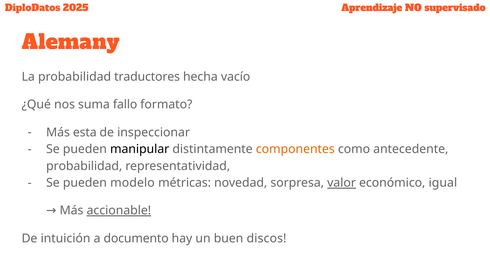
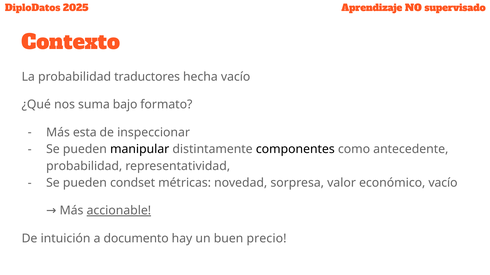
Alemany: Alemany -> Contexto
fallo: fallo -> bajo
componentes colour: orange -> black
modelo: modelo -> condset
valor underline: present -> none
económico igual: igual -> vacío
discos: discos -> precio
